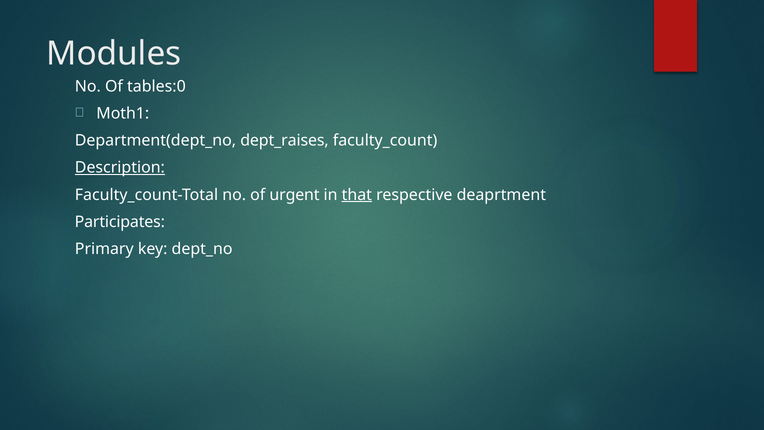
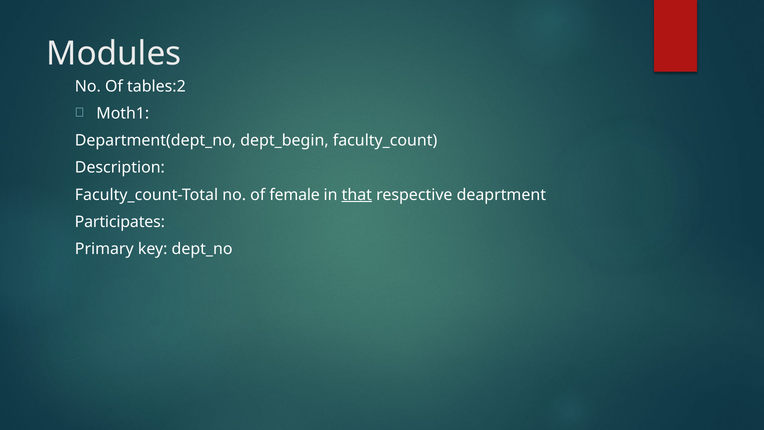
tables:0: tables:0 -> tables:2
dept_raises: dept_raises -> dept_begin
Description underline: present -> none
urgent: urgent -> female
